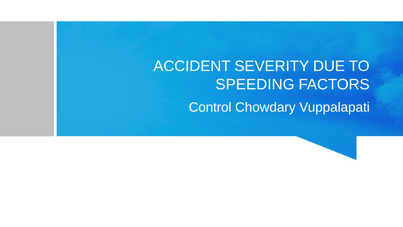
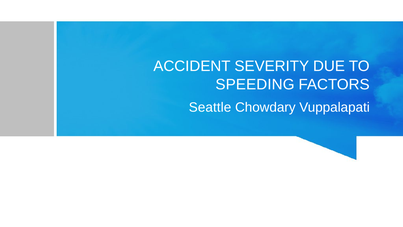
Control: Control -> Seattle
